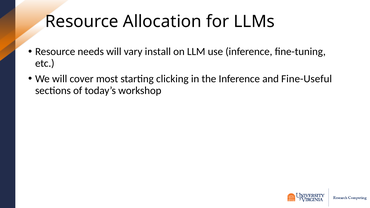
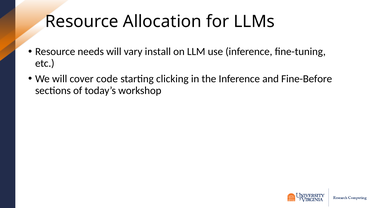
most: most -> code
Fine-Useful: Fine-Useful -> Fine-Before
